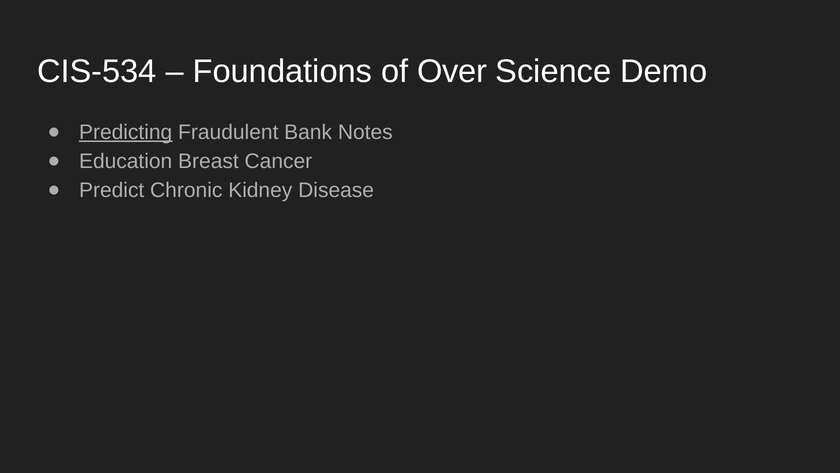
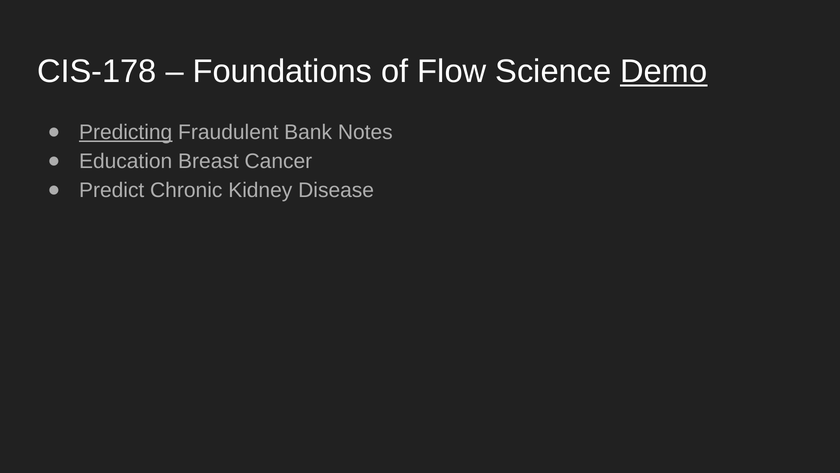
CIS-534: CIS-534 -> CIS-178
Over: Over -> Flow
Demo underline: none -> present
